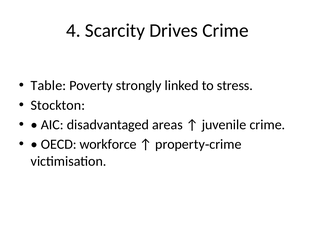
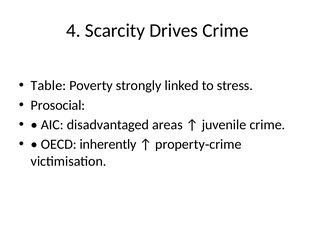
Stockton: Stockton -> Prosocial
workforce: workforce -> inherently
